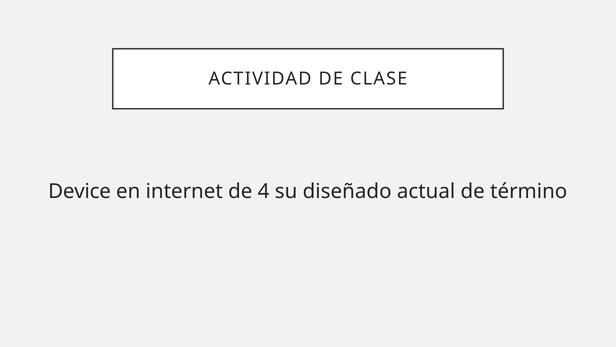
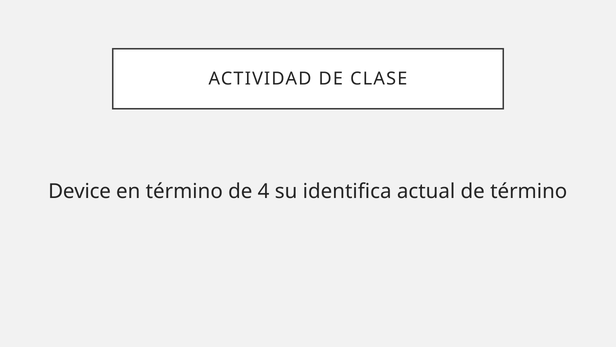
en internet: internet -> término
diseñado: diseñado -> identifica
